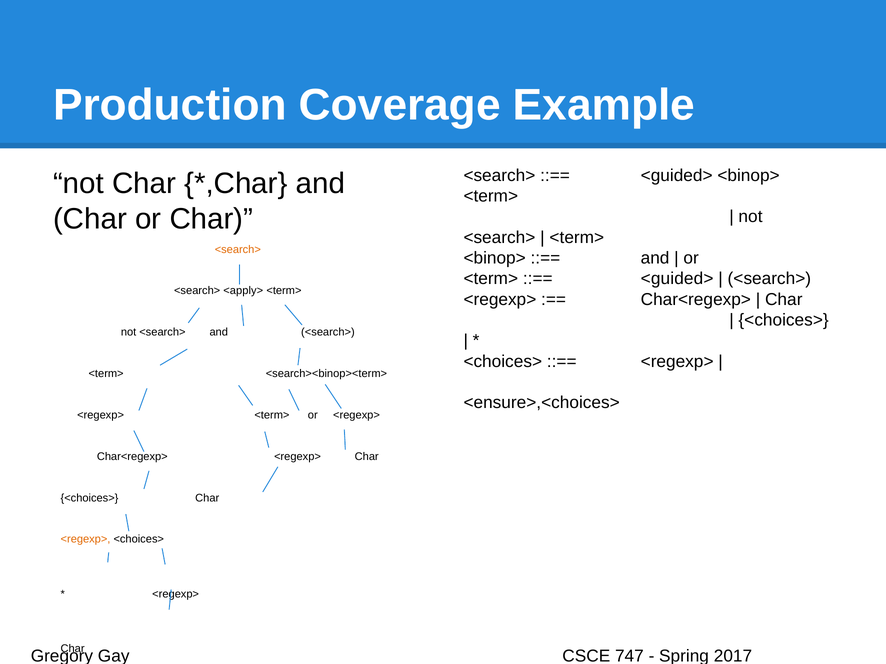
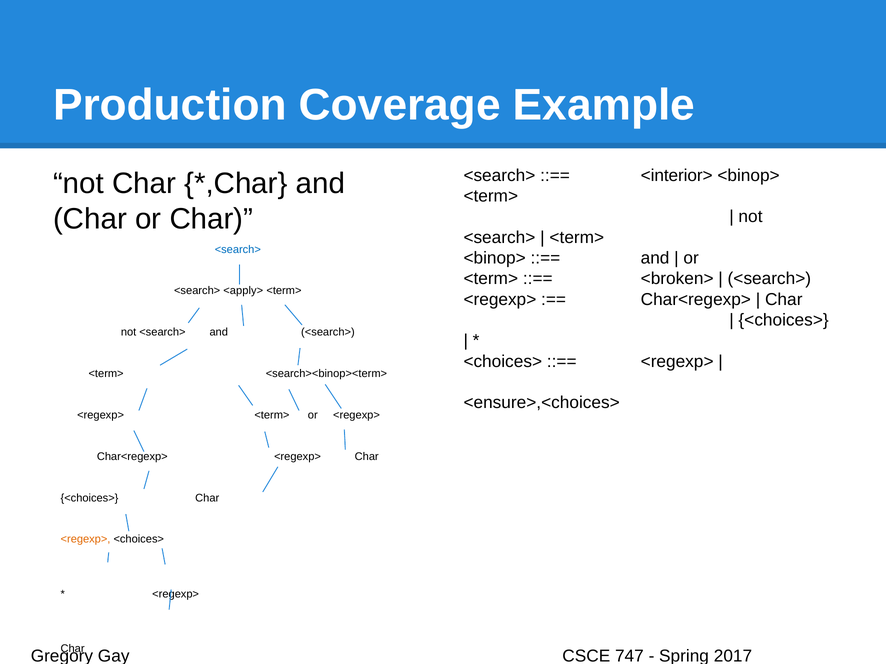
<guided> at (677, 175): <guided> -> <interior>
<search> at (238, 250) colour: orange -> blue
<guided> at (677, 279): <guided> -> <broken>
